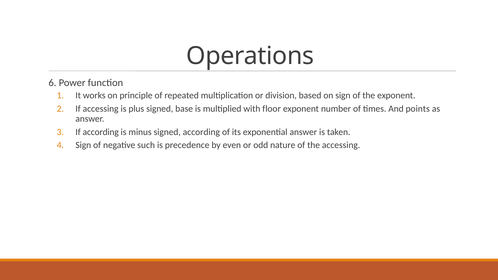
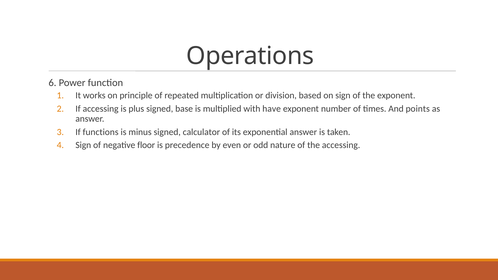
floor: floor -> have
If according: according -> functions
signed according: according -> calculator
such: such -> floor
